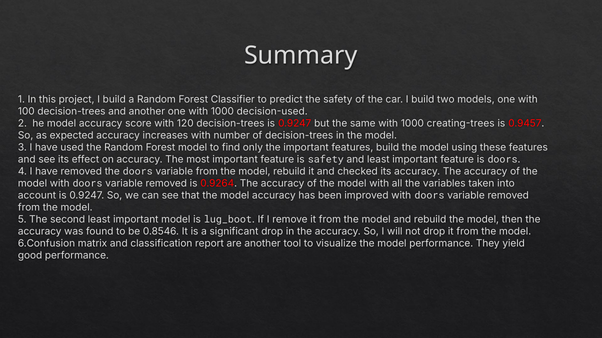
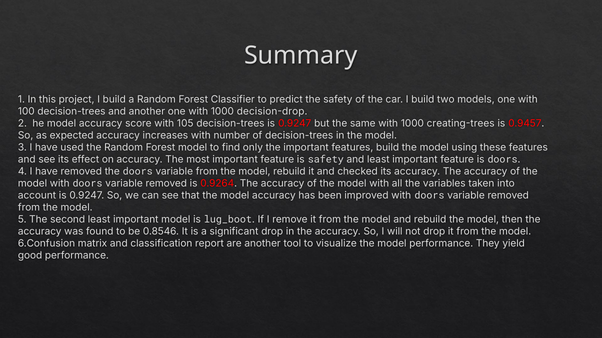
decision-used: decision-used -> decision-drop
120: 120 -> 105
